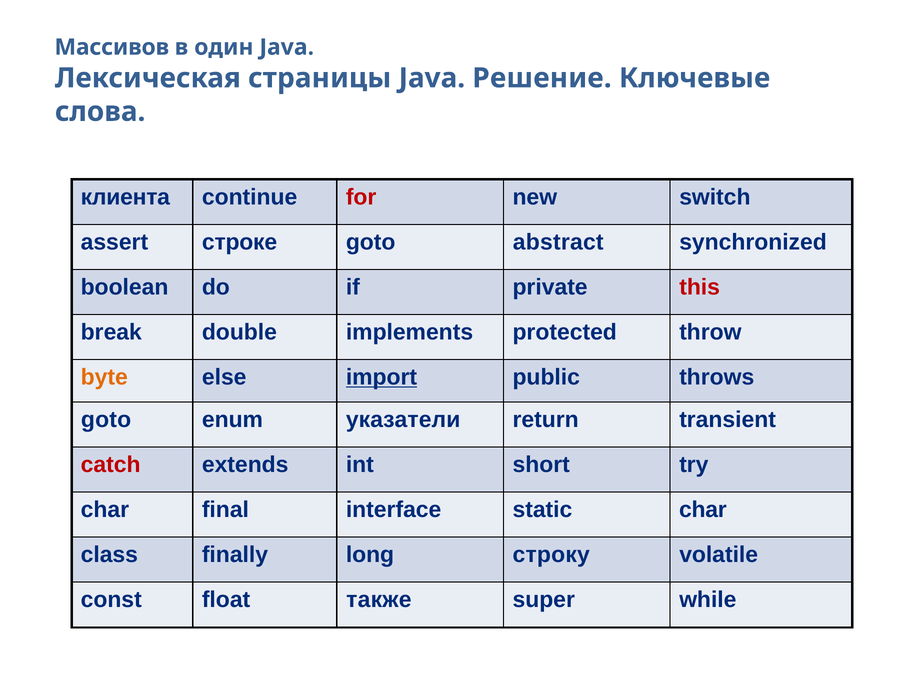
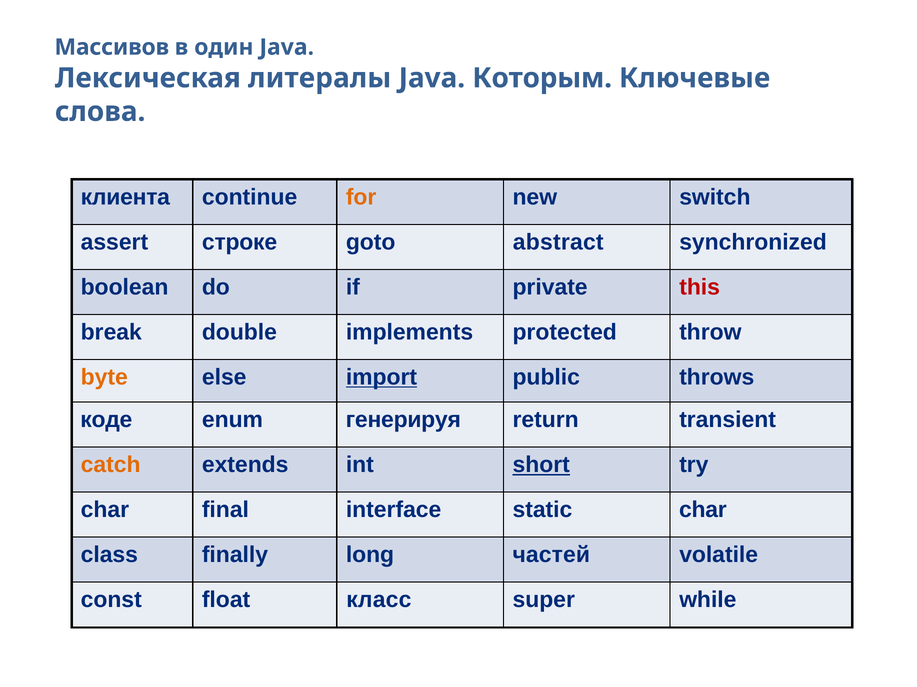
страницы: страницы -> литералы
Решение: Решение -> Которым
for colour: red -> orange
goto at (106, 420): goto -> коде
указатели: указатели -> генерируя
catch colour: red -> orange
short underline: none -> present
строку: строку -> частей
также: также -> класс
